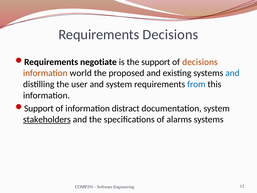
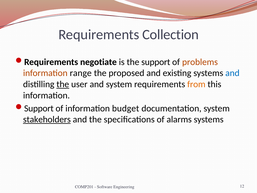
Requirements Decisions: Decisions -> Collection
of decisions: decisions -> problems
world: world -> range
the at (63, 84) underline: none -> present
from colour: blue -> orange
distract: distract -> budget
